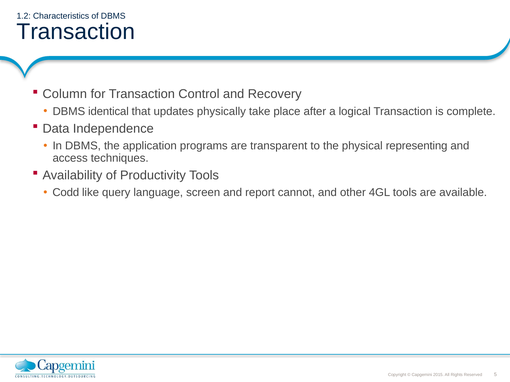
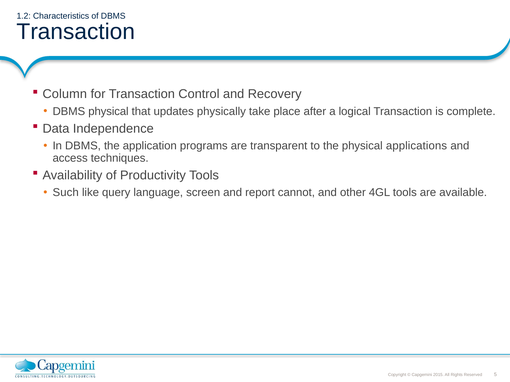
DBMS identical: identical -> physical
representing: representing -> applications
Codd: Codd -> Such
